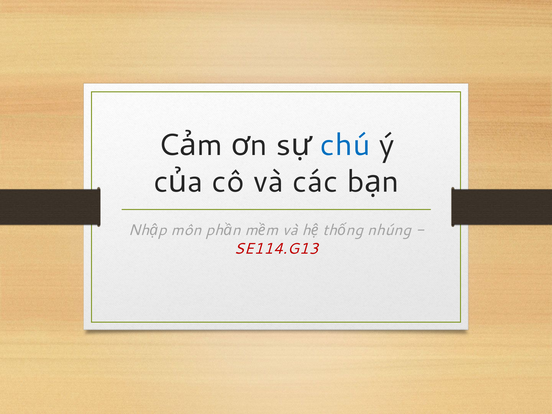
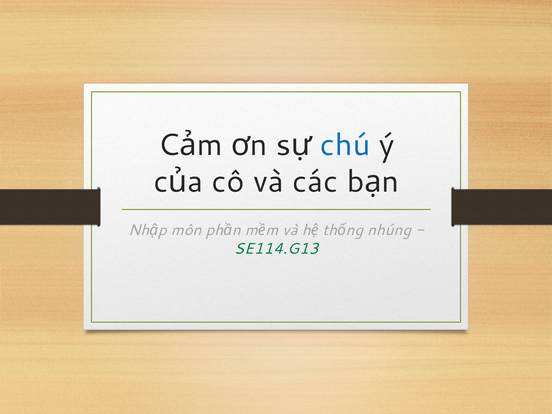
SE114.G13 colour: red -> green
